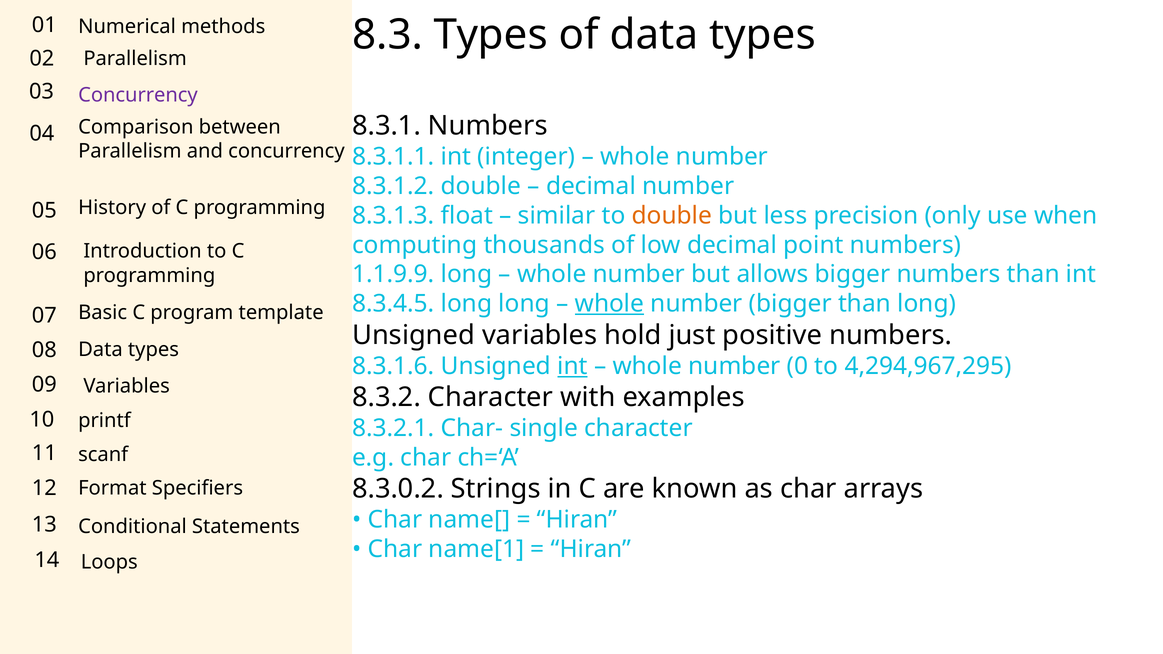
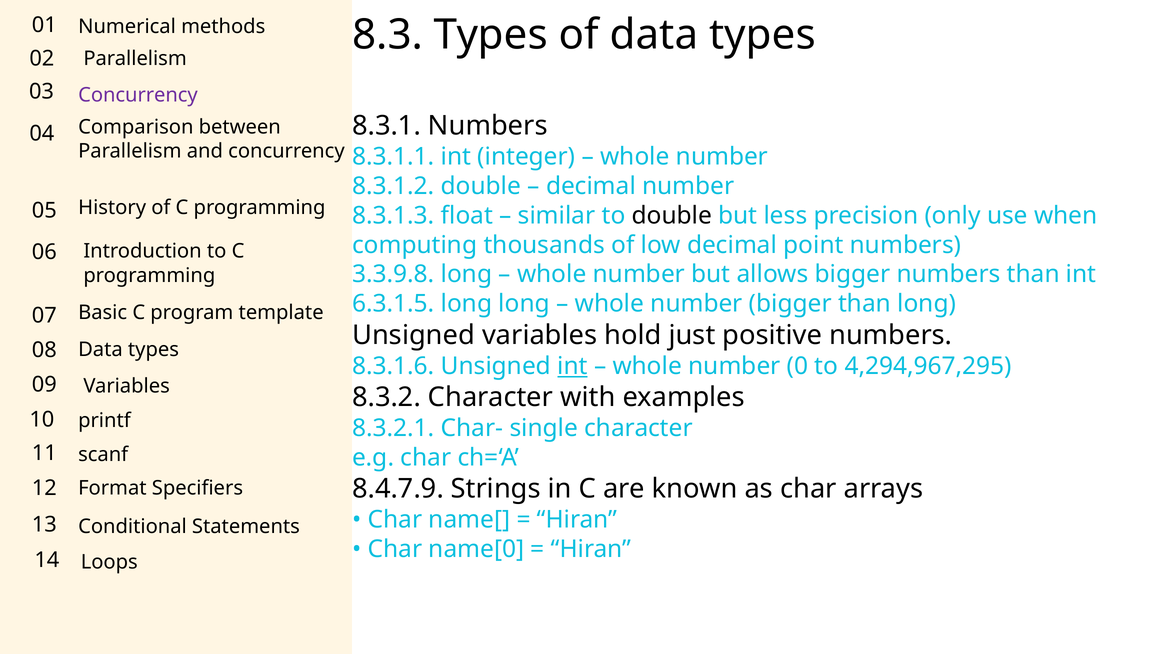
double at (672, 216) colour: orange -> black
1.1.9.9: 1.1.9.9 -> 3.3.9.8
8.3.4.5: 8.3.4.5 -> 6.3.1.5
whole at (609, 304) underline: present -> none
8.3.0.2: 8.3.0.2 -> 8.4.7.9
name[1: name[1 -> name[0
